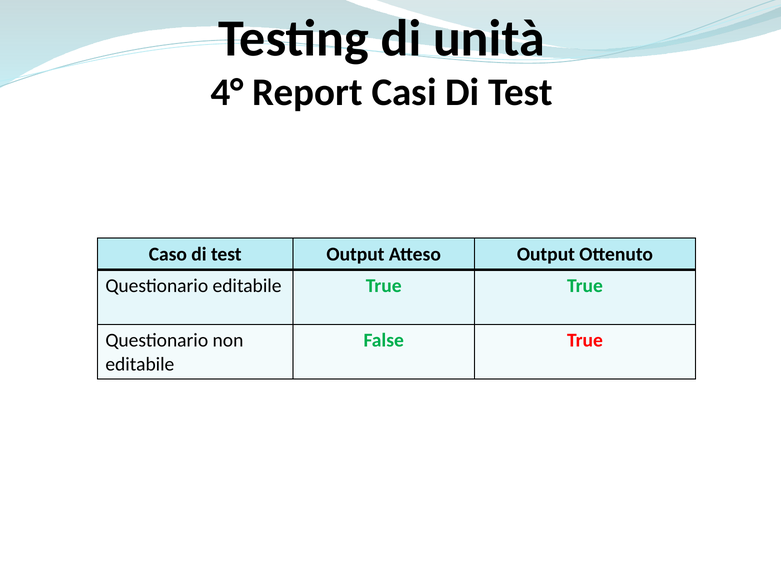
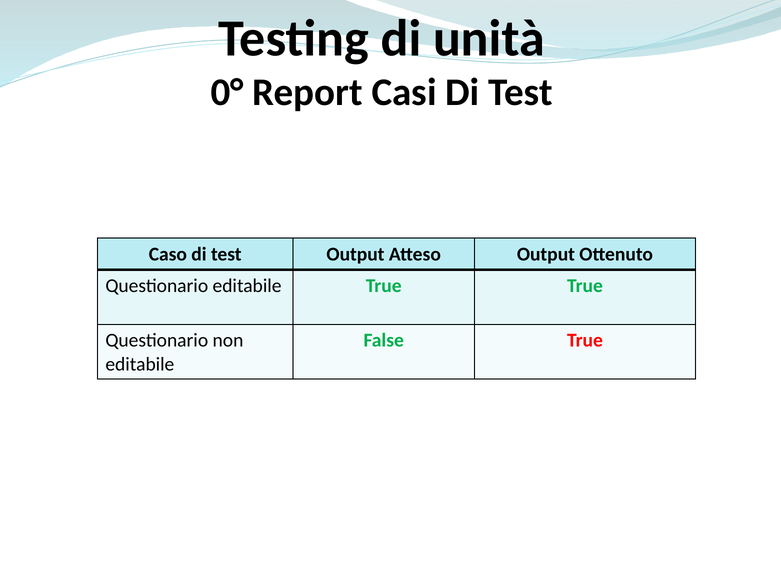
4°: 4° -> 0°
